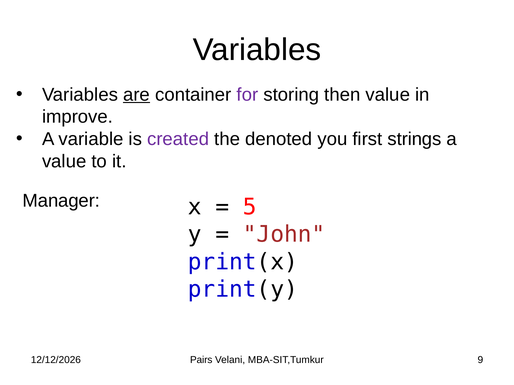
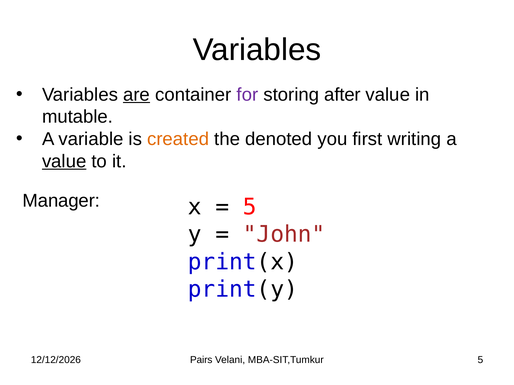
then: then -> after
improve: improve -> mutable
created colour: purple -> orange
strings: strings -> writing
value at (64, 161) underline: none -> present
MBA-SIT,Tumkur 9: 9 -> 5
